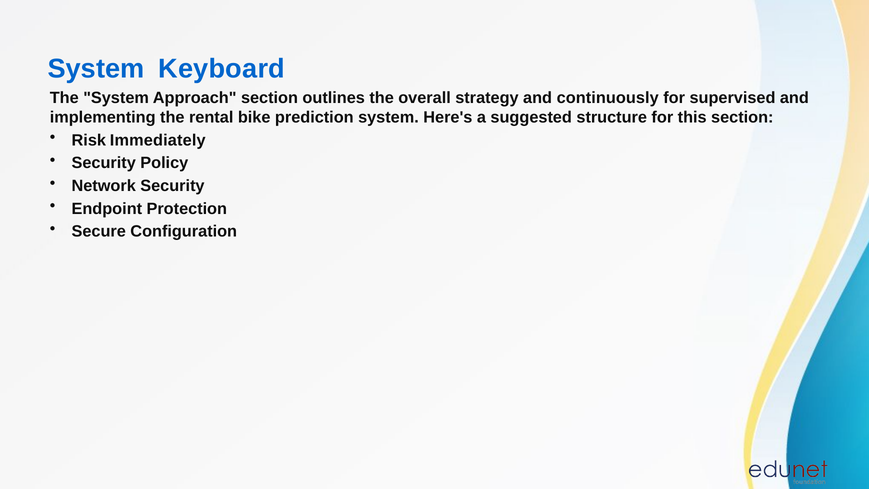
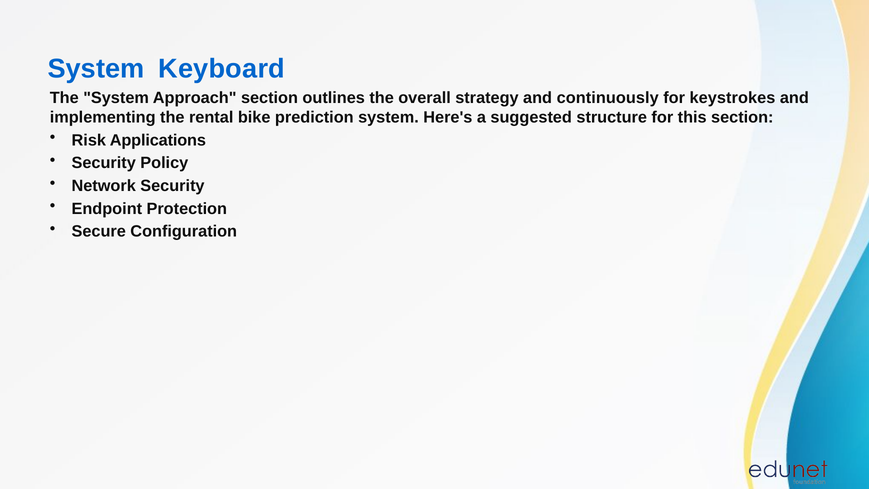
supervised: supervised -> keystrokes
Immediately: Immediately -> Applications
